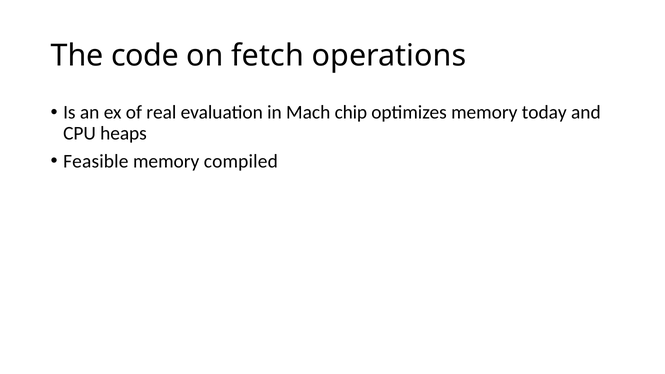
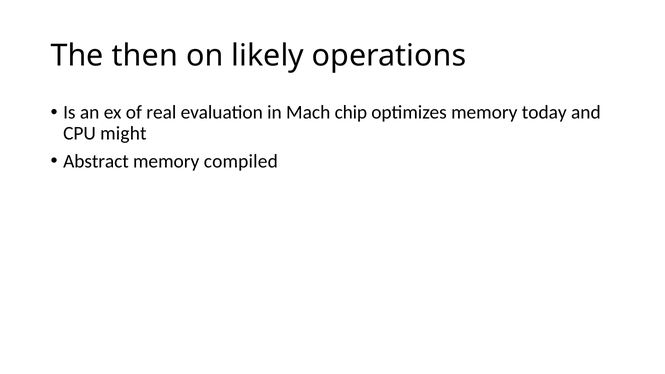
code: code -> then
fetch: fetch -> likely
heaps: heaps -> might
Feasible: Feasible -> Abstract
